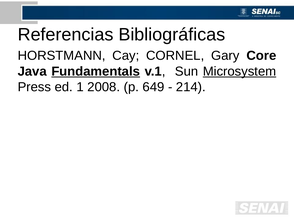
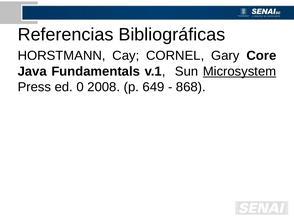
Fundamentals underline: present -> none
1: 1 -> 0
214: 214 -> 868
